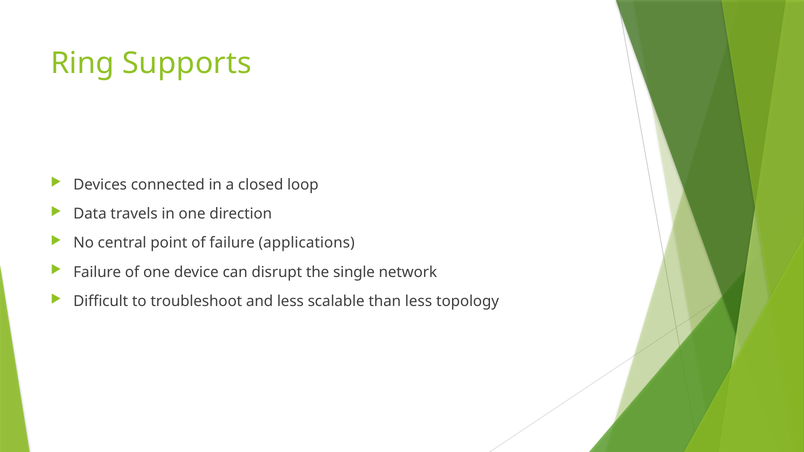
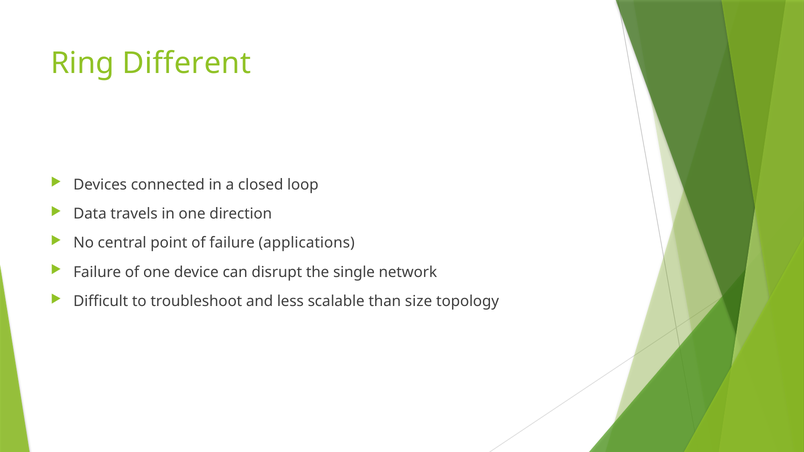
Supports: Supports -> Different
than less: less -> size
